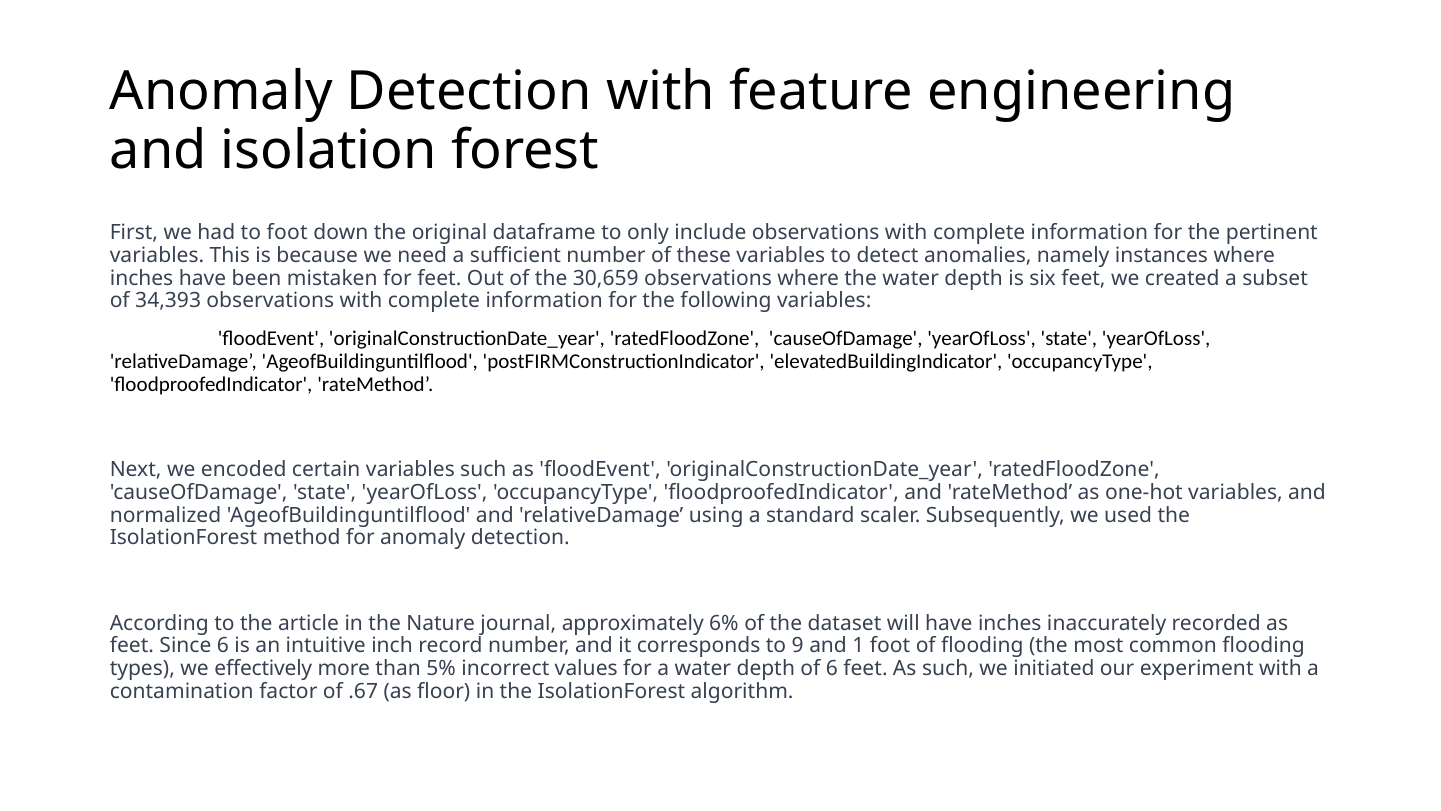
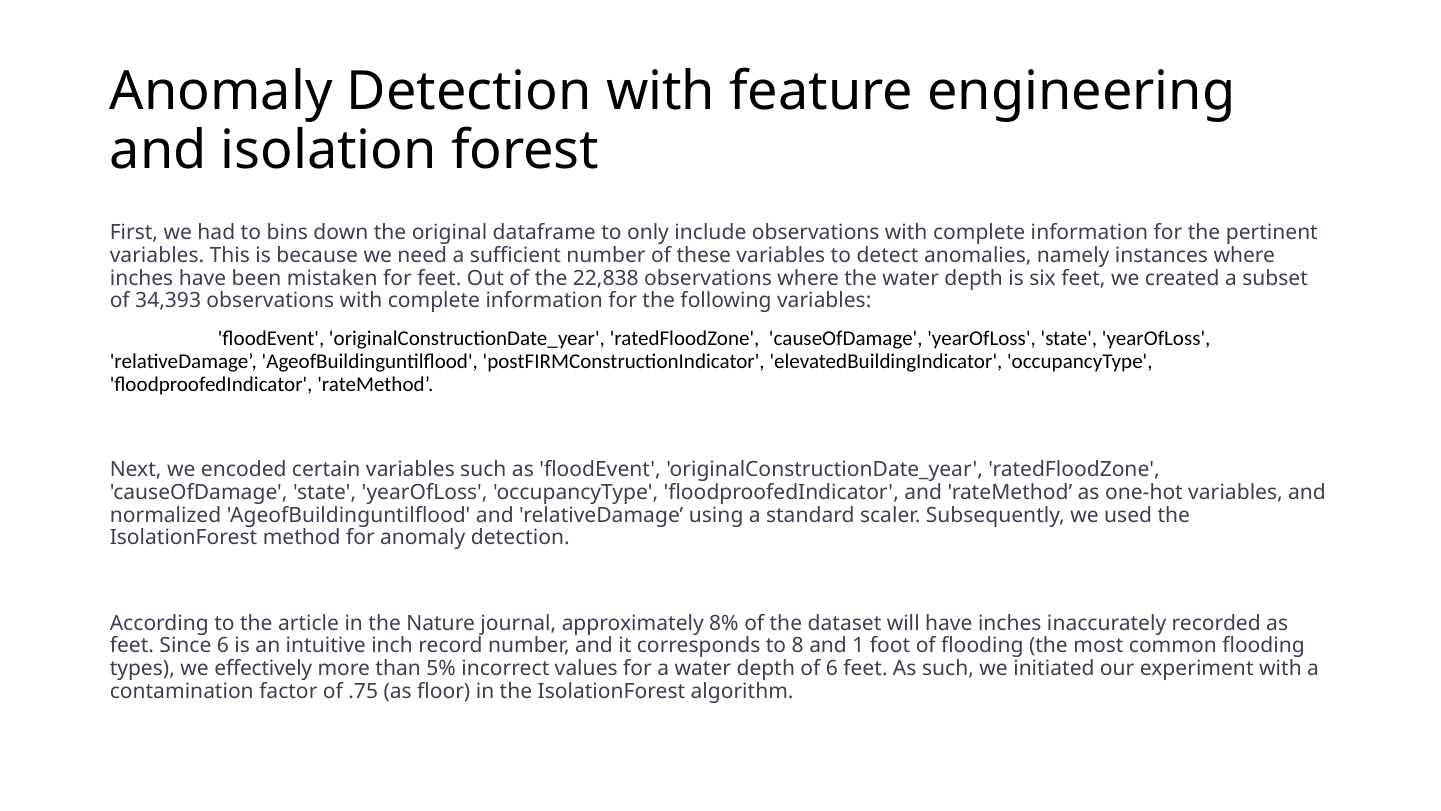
to foot: foot -> bins
30,659: 30,659 -> 22,838
6%: 6% -> 8%
9: 9 -> 8
.67: .67 -> .75
